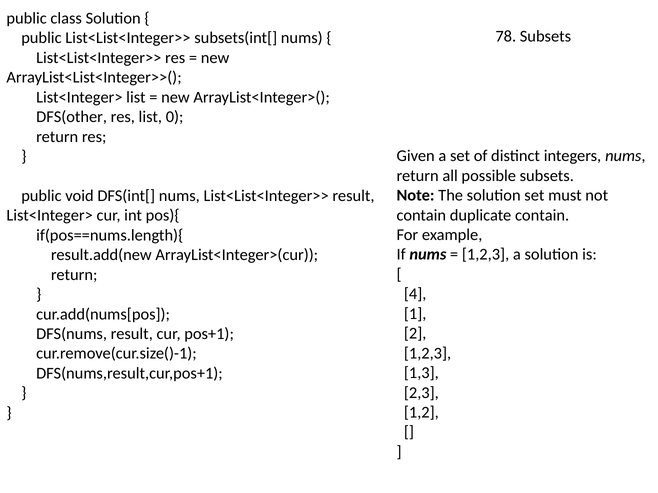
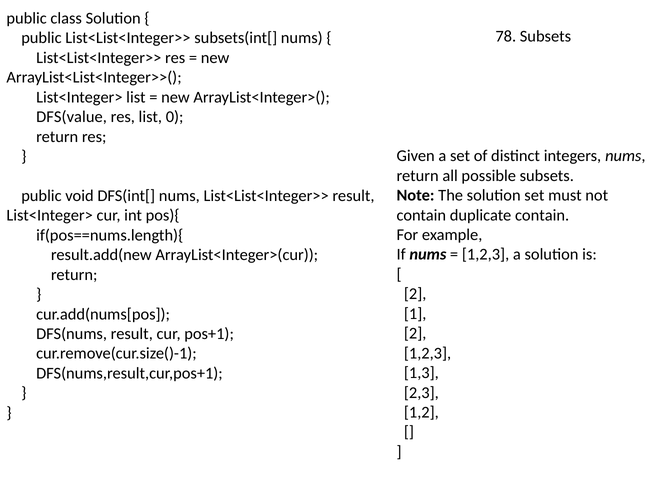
DFS(other: DFS(other -> DFS(value
4 at (415, 294): 4 -> 2
